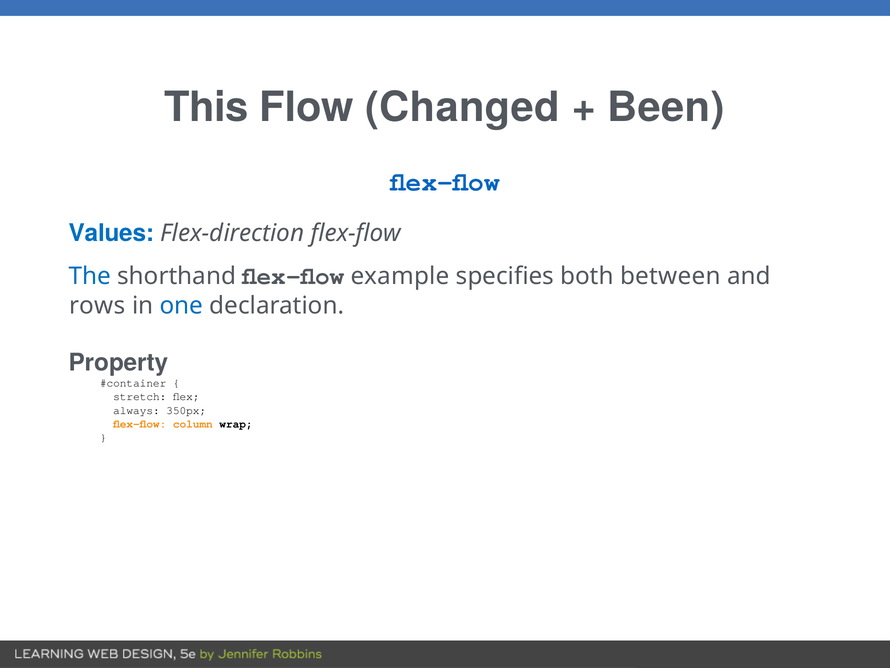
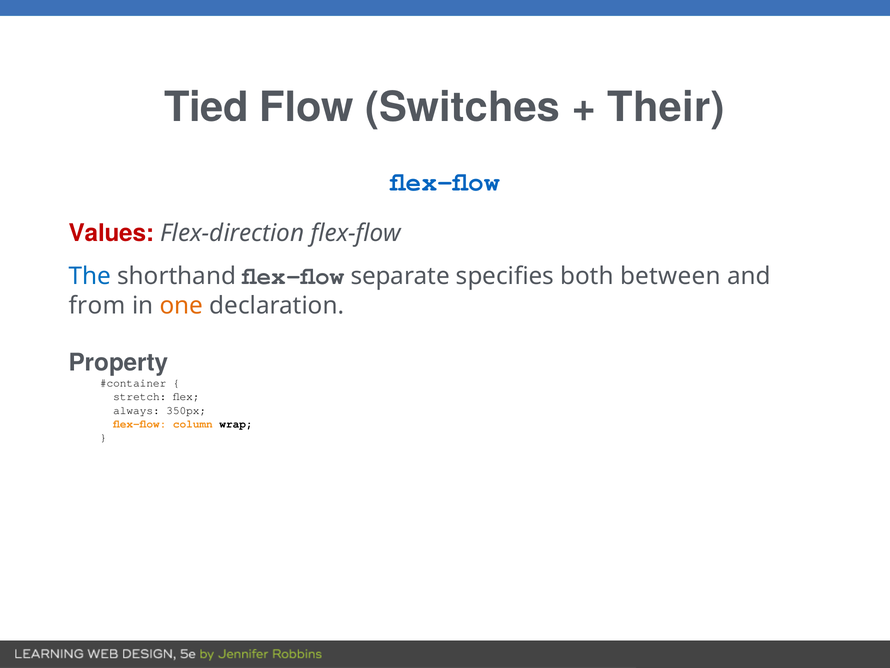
This: This -> Tied
Changed: Changed -> Switches
Been: Been -> Their
Values colour: blue -> red
example: example -> separate
rows: rows -> from
one colour: blue -> orange
